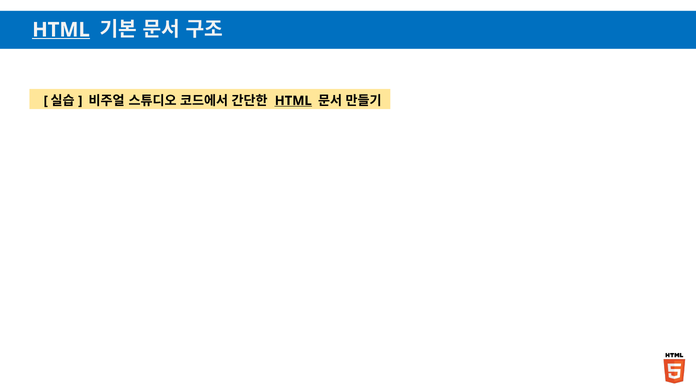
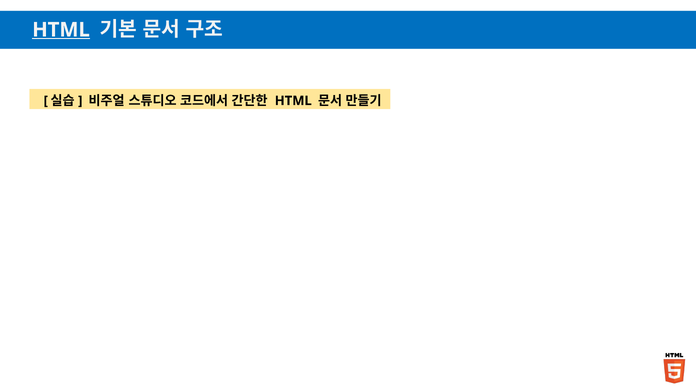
HTML at (293, 101) underline: present -> none
